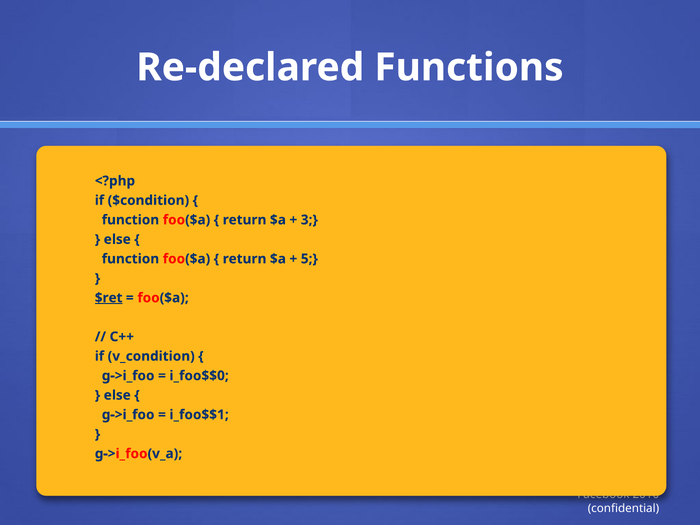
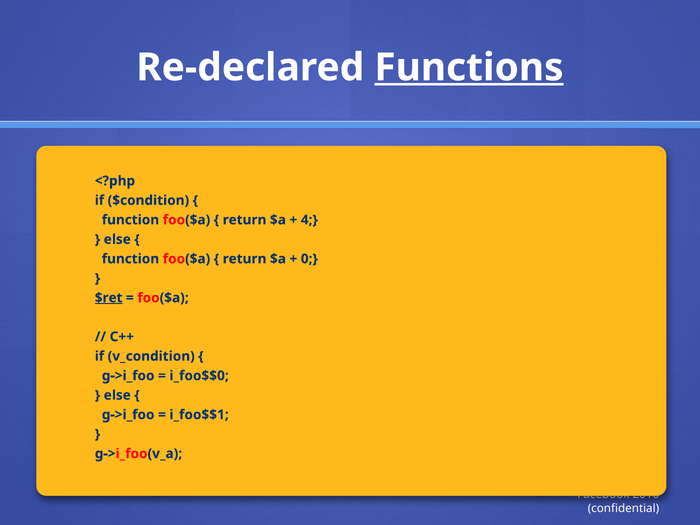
Functions underline: none -> present
3: 3 -> 4
5: 5 -> 0
